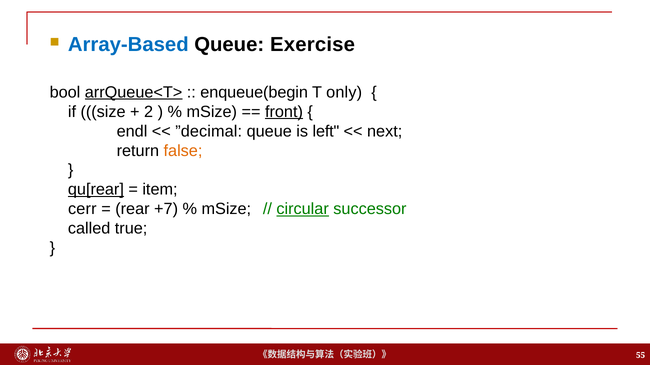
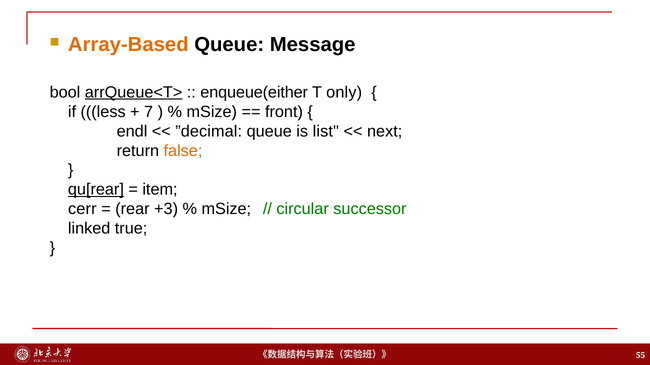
Array-Based colour: blue -> orange
Exercise: Exercise -> Message
enqueue(begin: enqueue(begin -> enqueue(either
size: size -> less
2: 2 -> 7
front underline: present -> none
left: left -> list
+7: +7 -> +3
circular underline: present -> none
called: called -> linked
